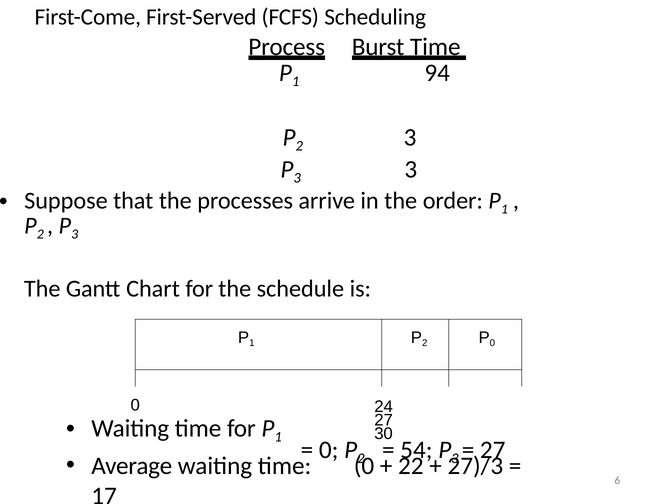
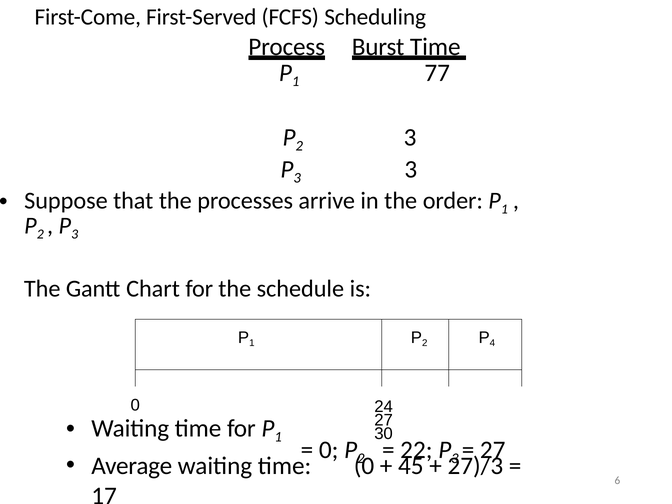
94: 94 -> 77
0 at (492, 343): 0 -> 4
54: 54 -> 22
22: 22 -> 45
